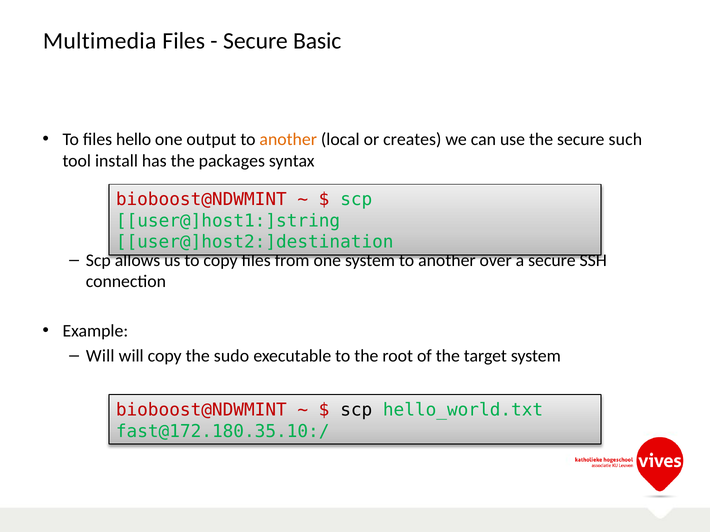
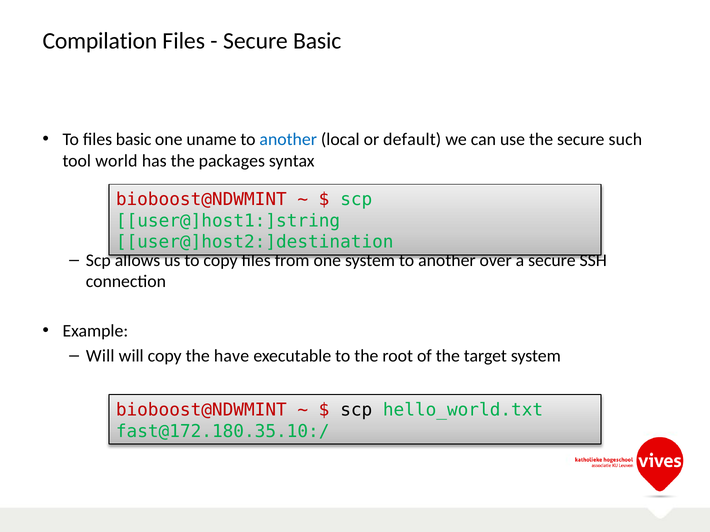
Multimedia: Multimedia -> Compilation
files hello: hello -> basic
output: output -> uname
another at (288, 140) colour: orange -> blue
creates: creates -> default
install: install -> world
sudo: sudo -> have
